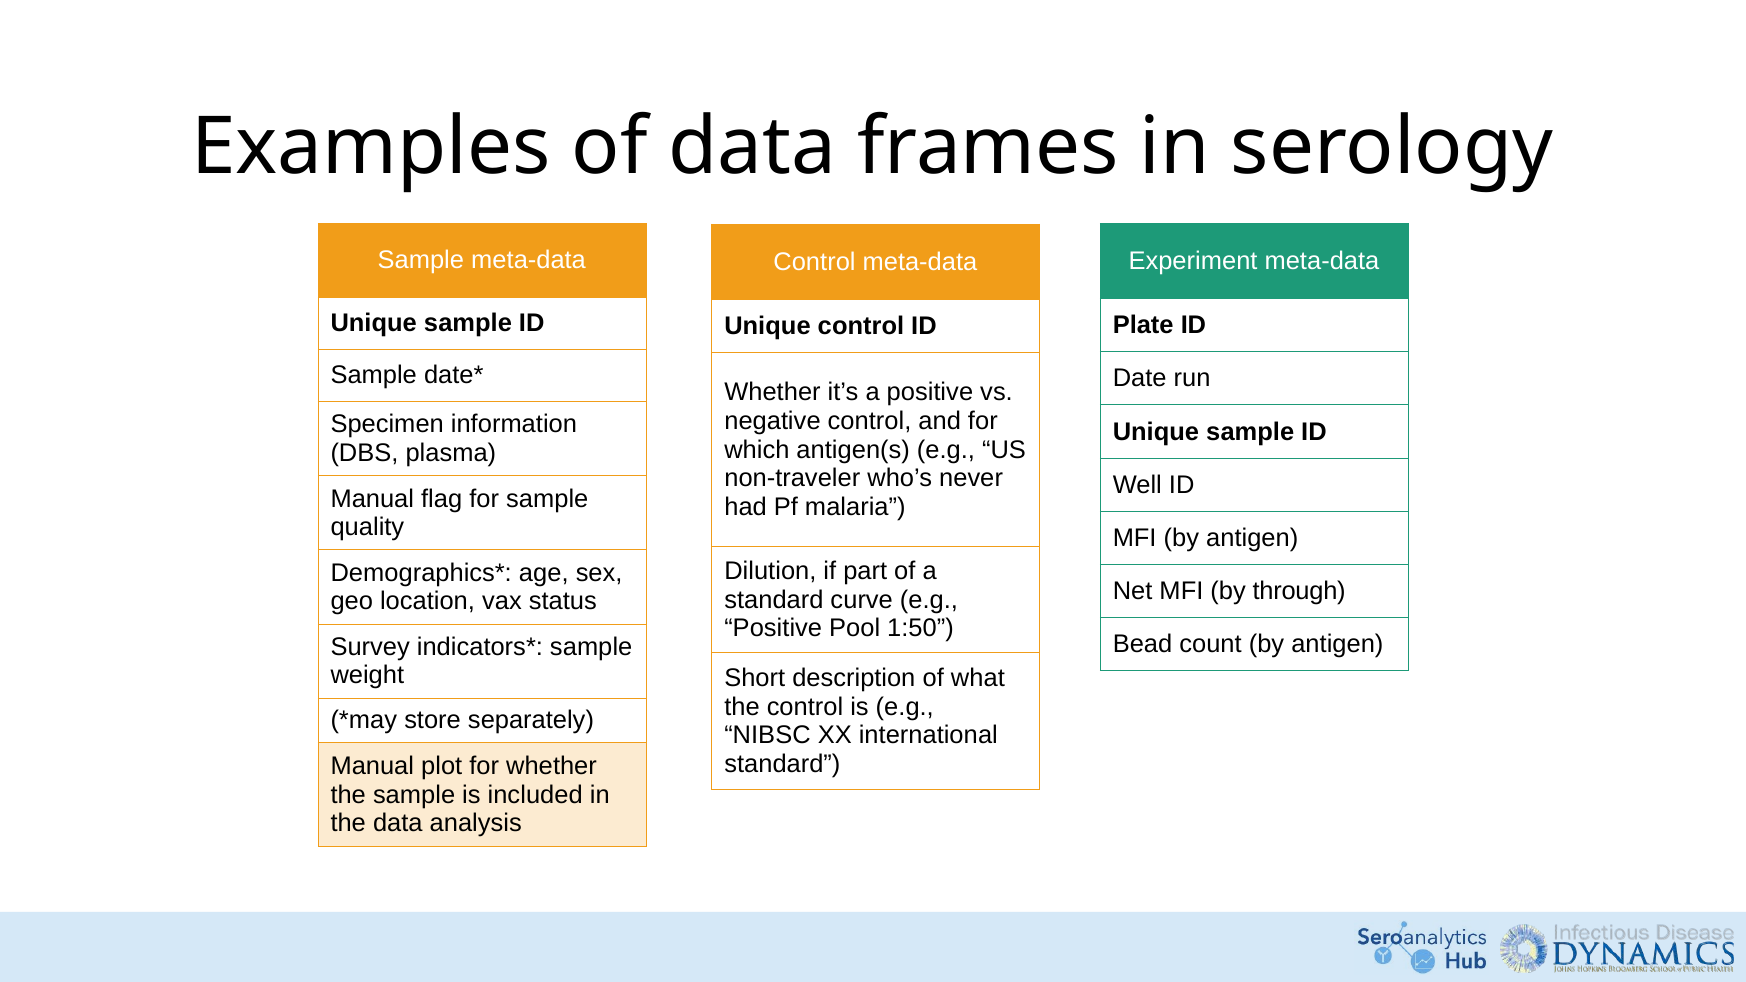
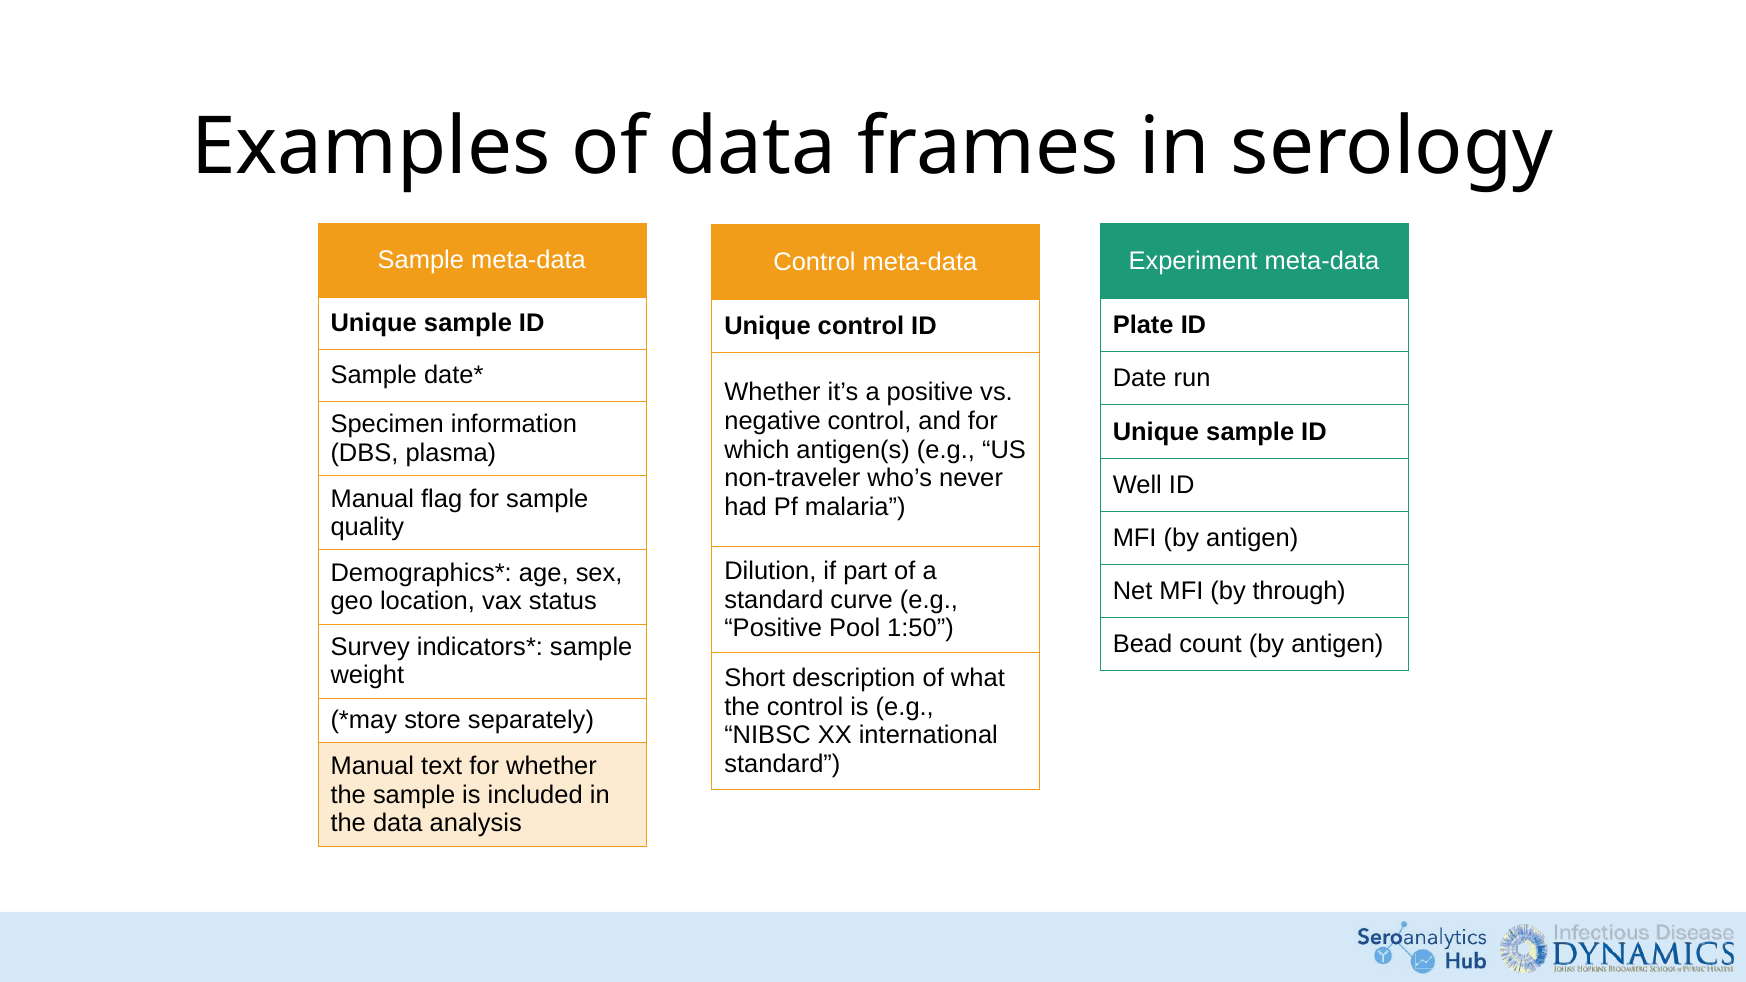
plot: plot -> text
